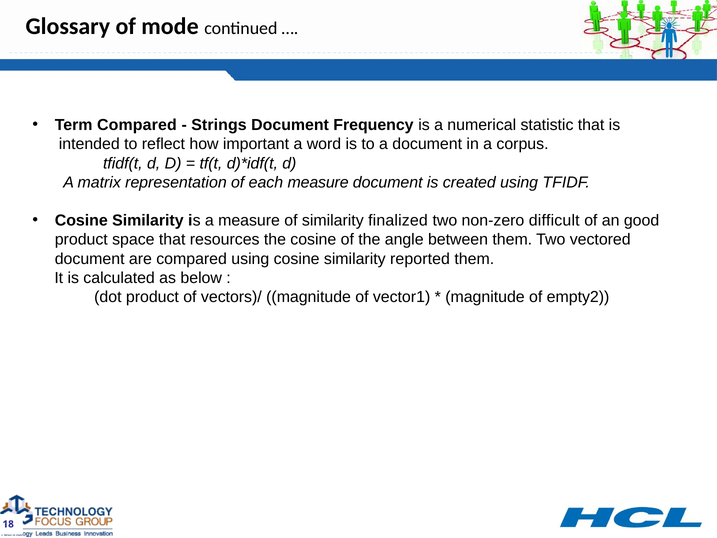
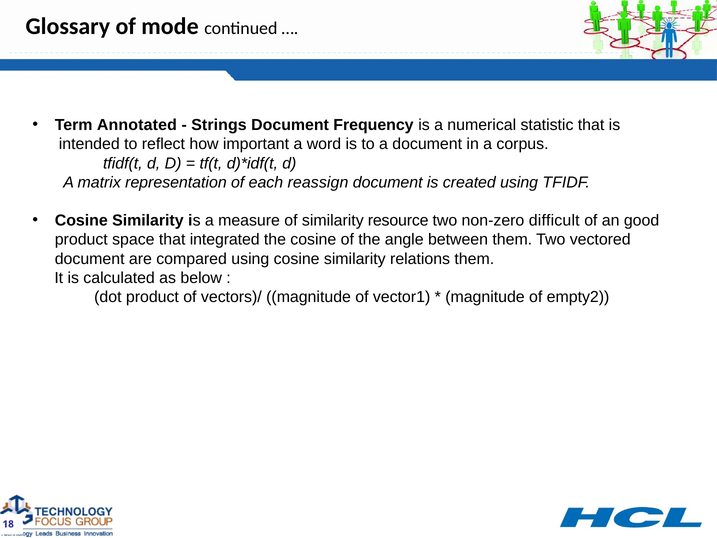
Term Compared: Compared -> Annotated
each measure: measure -> reassign
finalized: finalized -> resource
resources: resources -> integrated
reported: reported -> relations
